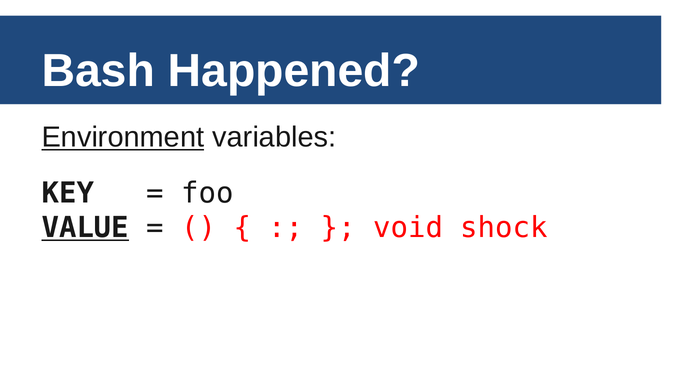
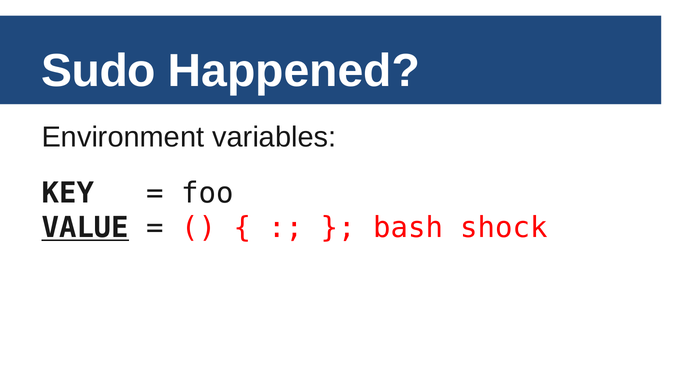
Bash: Bash -> Sudo
Environment underline: present -> none
void: void -> bash
